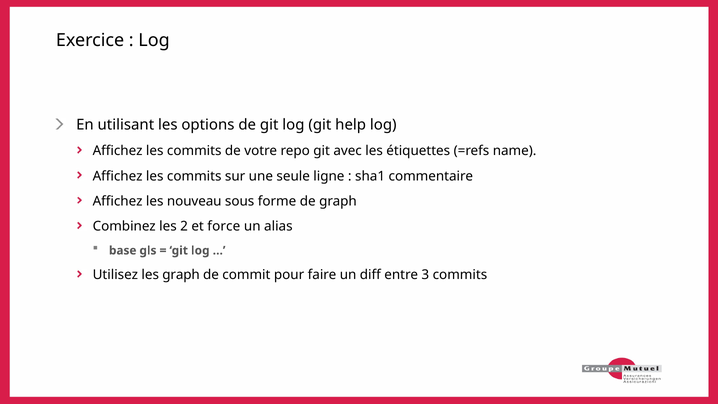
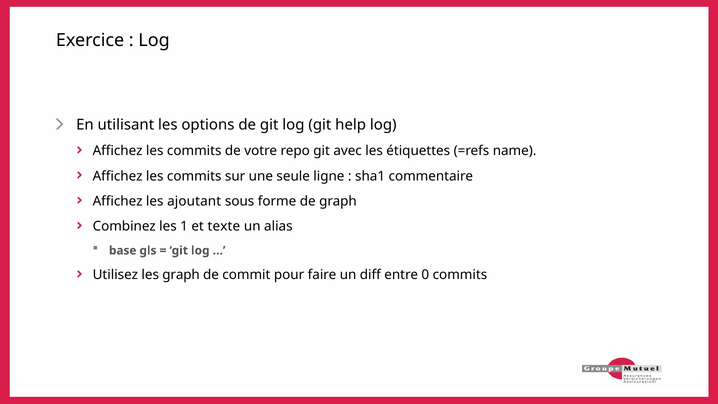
nouveau: nouveau -> ajoutant
2: 2 -> 1
force: force -> texte
3: 3 -> 0
